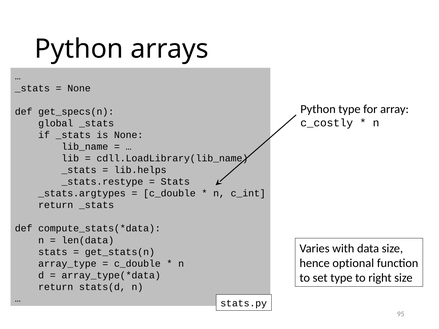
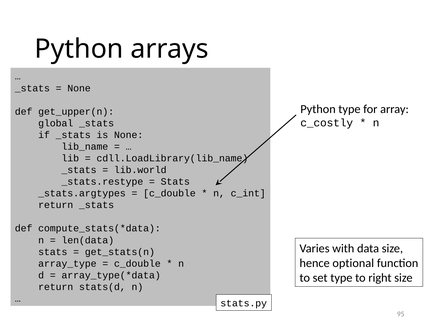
get_specs(n: get_specs(n -> get_upper(n
lib.helps: lib.helps -> lib.world
